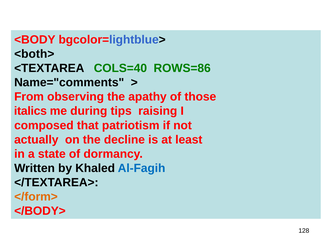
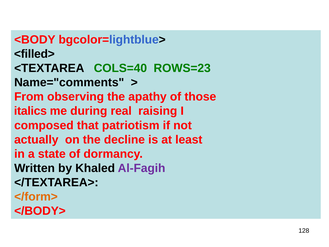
<both>: <both> -> <filled>
ROWS=86: ROWS=86 -> ROWS=23
tips: tips -> real
Al-Fagih colour: blue -> purple
